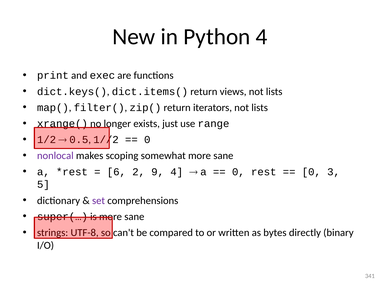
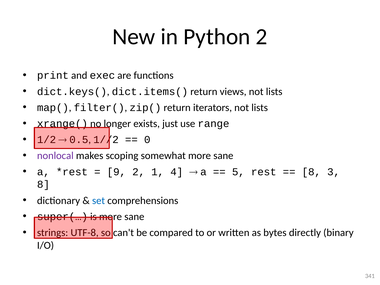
Python 4: 4 -> 2
6: 6 -> 9
9: 9 -> 1
0 at (238, 172): 0 -> 5
0 at (311, 172): 0 -> 8
5 at (43, 184): 5 -> 8
set colour: purple -> blue
